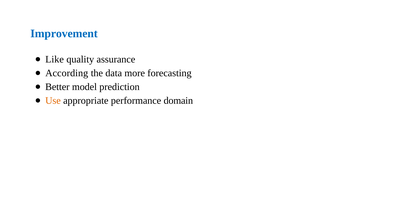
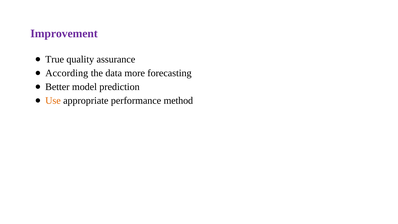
Improvement colour: blue -> purple
Like: Like -> True
domain: domain -> method
